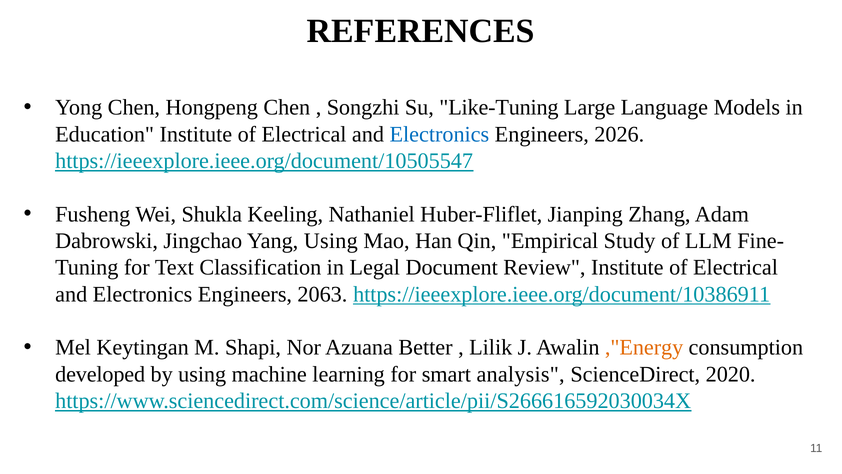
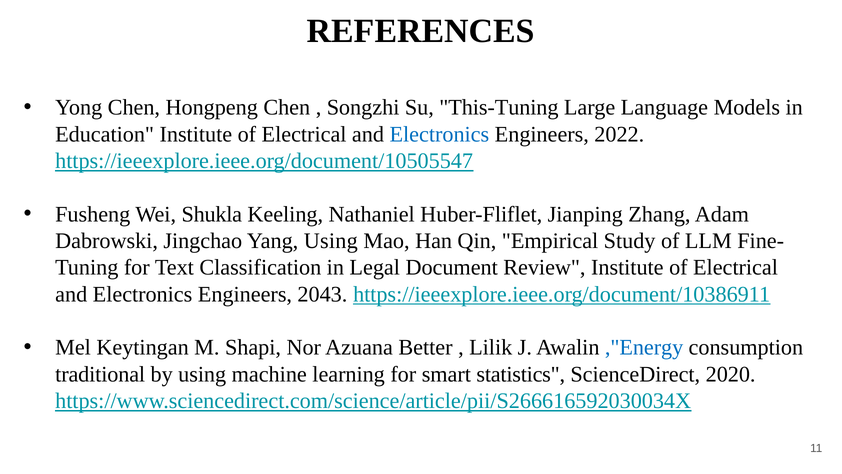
Like-Tuning: Like-Tuning -> This-Tuning
2026: 2026 -> 2022
2063: 2063 -> 2043
,"Energy colour: orange -> blue
developed: developed -> traditional
analysis: analysis -> statistics
